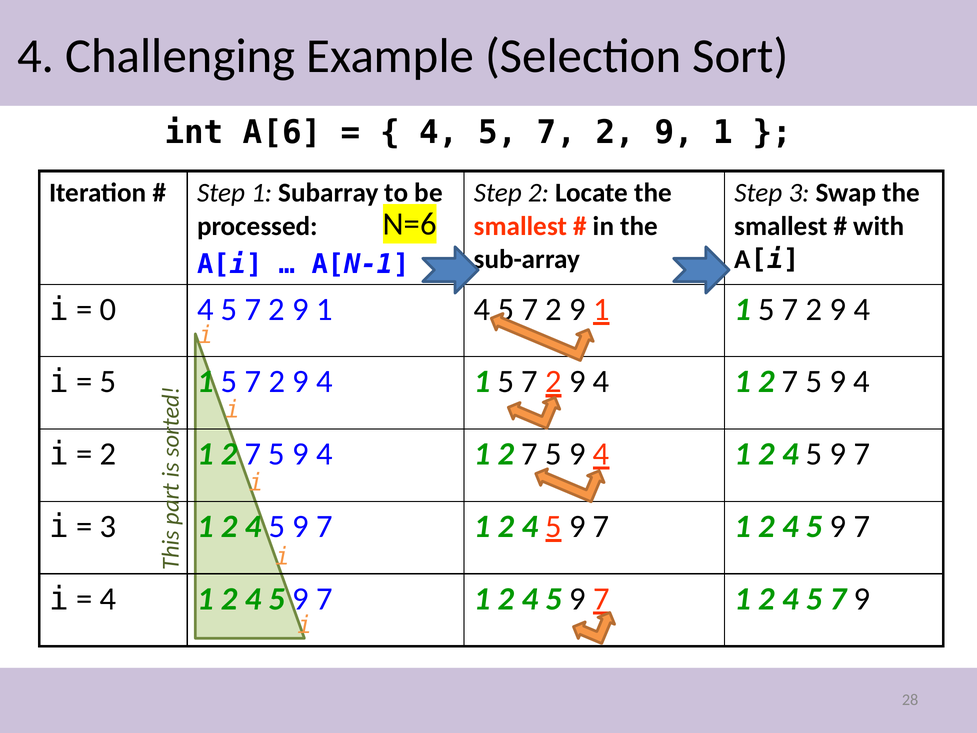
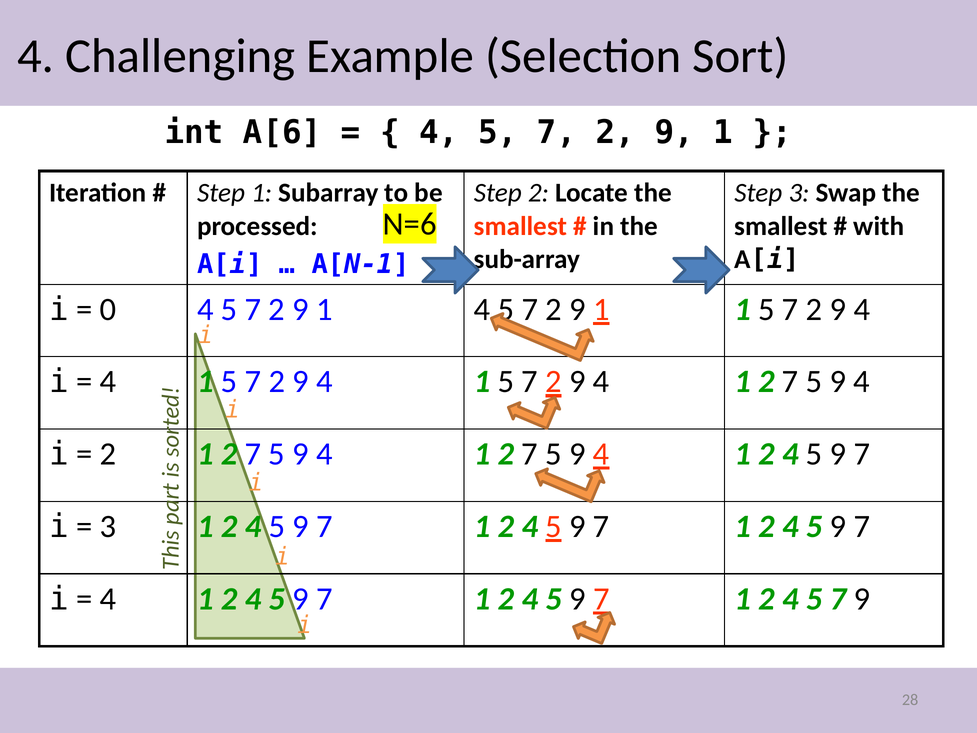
5 at (108, 382): 5 -> 4
